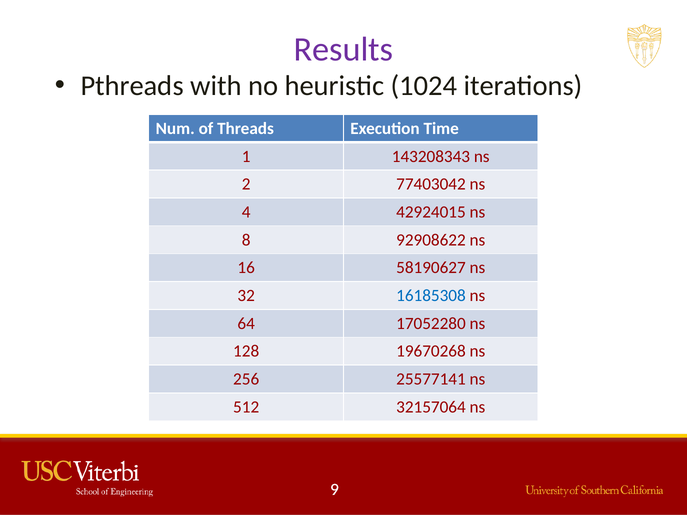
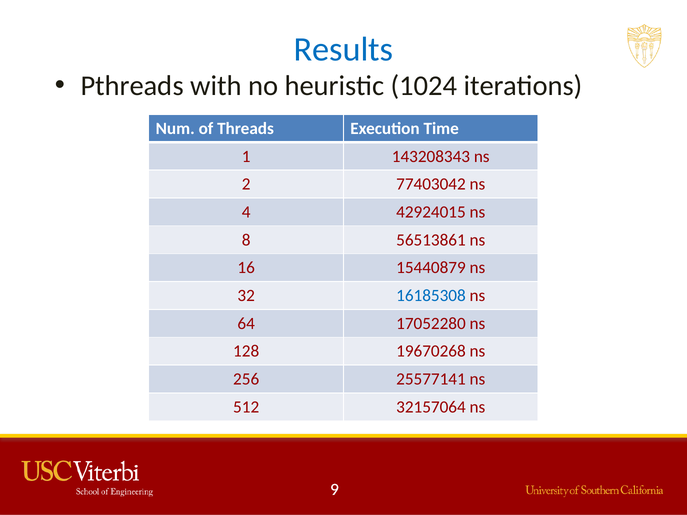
Results colour: purple -> blue
92908622: 92908622 -> 56513861
58190627: 58190627 -> 15440879
